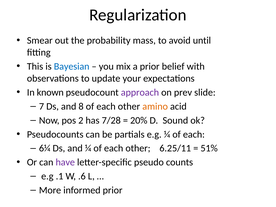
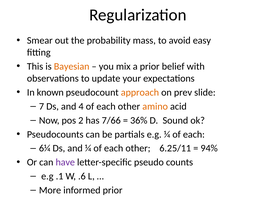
until: until -> easy
Bayesian colour: blue -> orange
approach colour: purple -> orange
8: 8 -> 4
7/28: 7/28 -> 7/66
20%: 20% -> 36%
51%: 51% -> 94%
